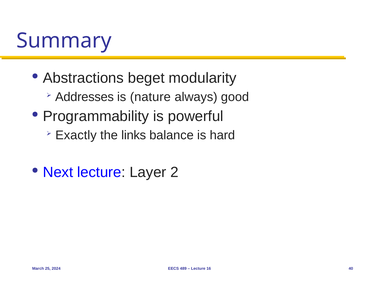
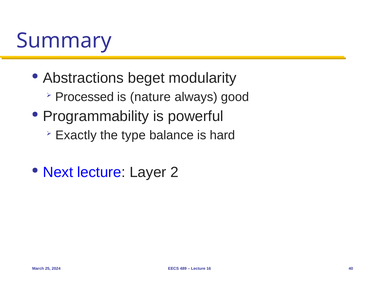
Addresses: Addresses -> Processed
links: links -> type
